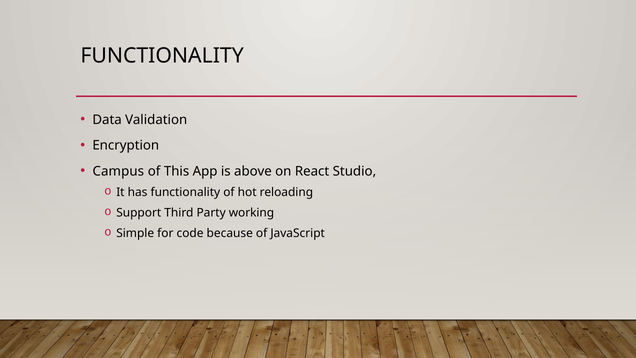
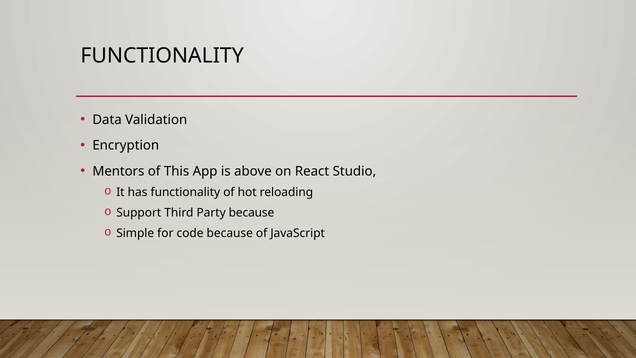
Campus: Campus -> Mentors
Party working: working -> because
